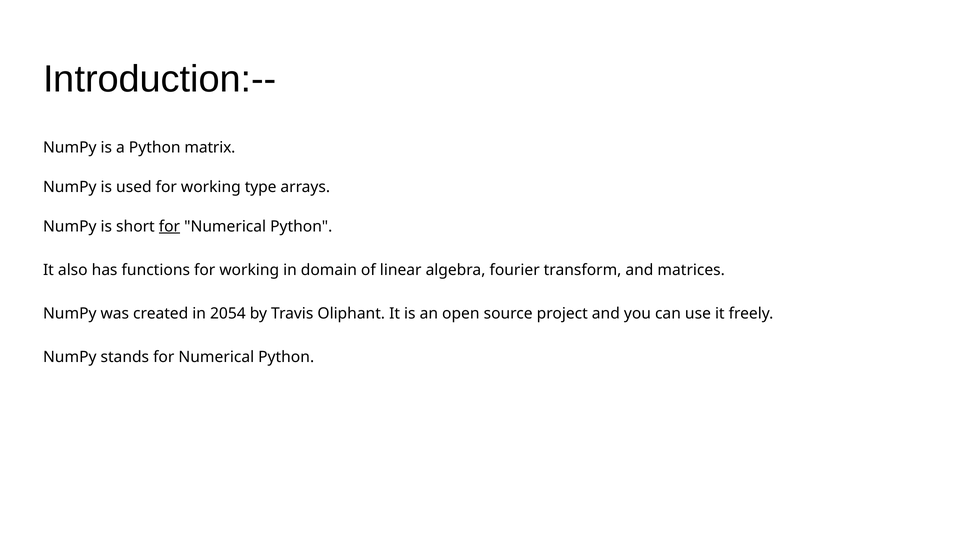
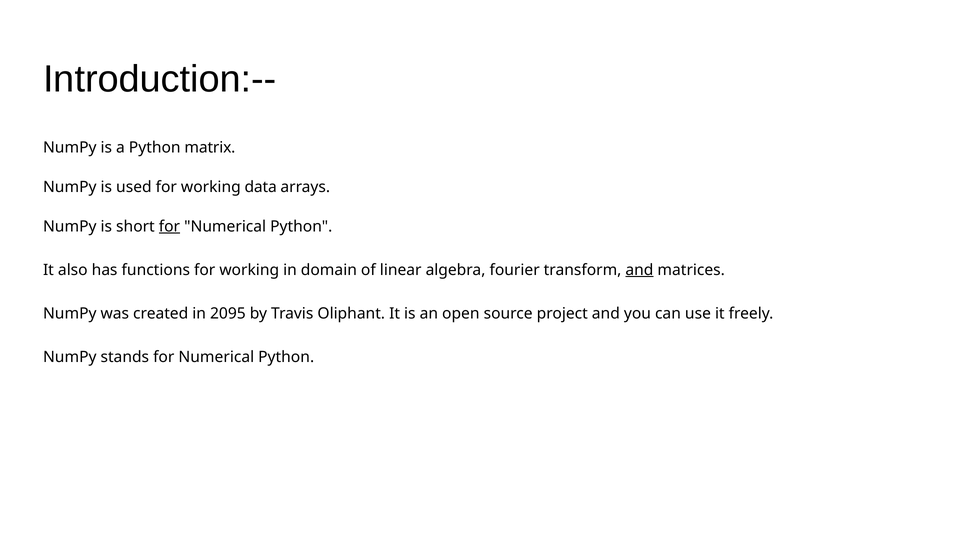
type: type -> data
and at (639, 270) underline: none -> present
2054: 2054 -> 2095
